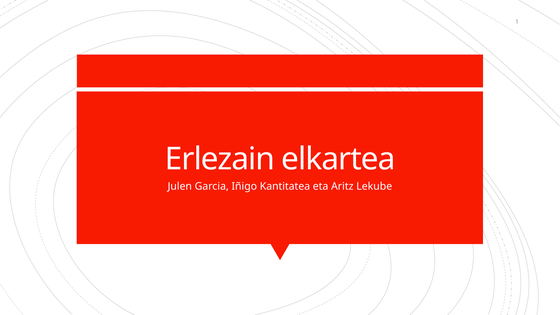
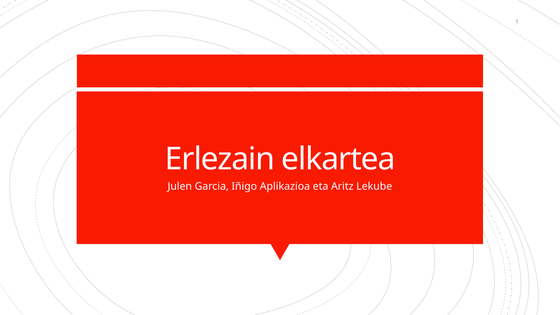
Kantitatea: Kantitatea -> Aplikazioa
